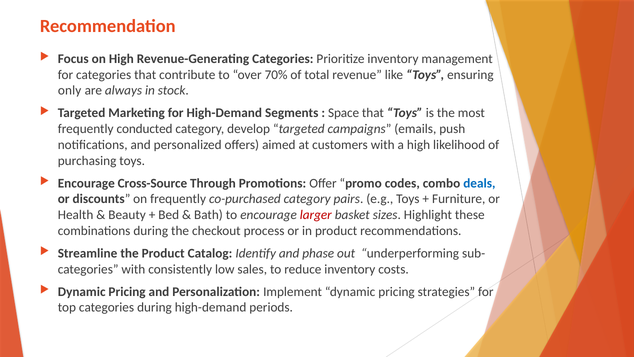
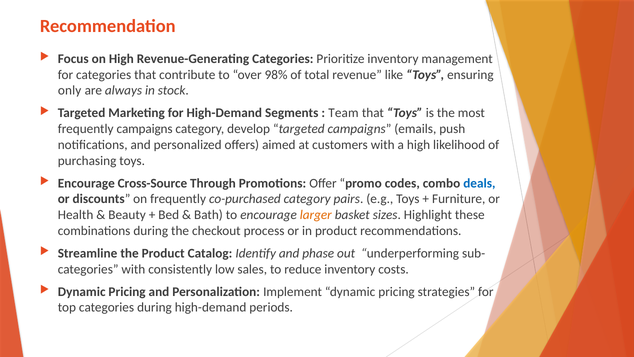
70%: 70% -> 98%
Space: Space -> Team
frequently conducted: conducted -> campaigns
larger colour: red -> orange
